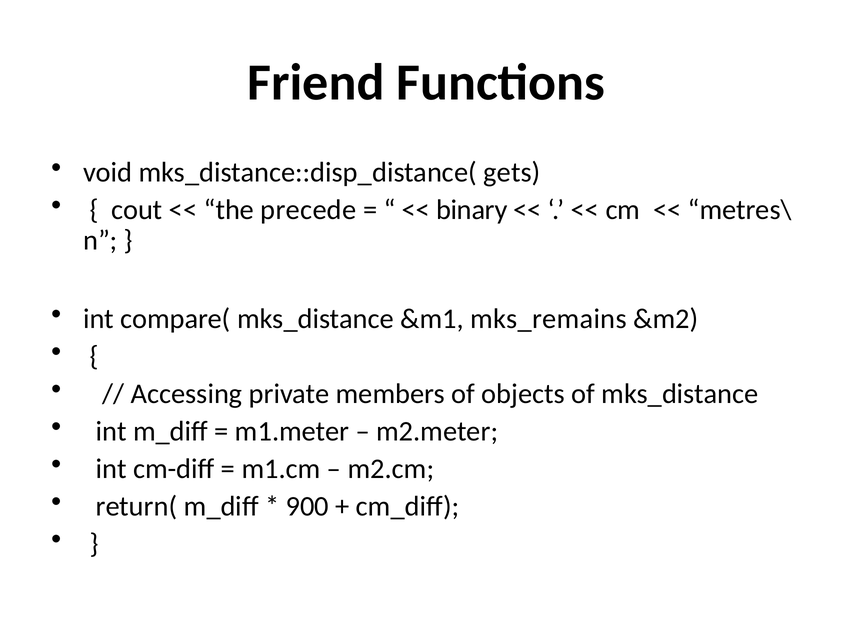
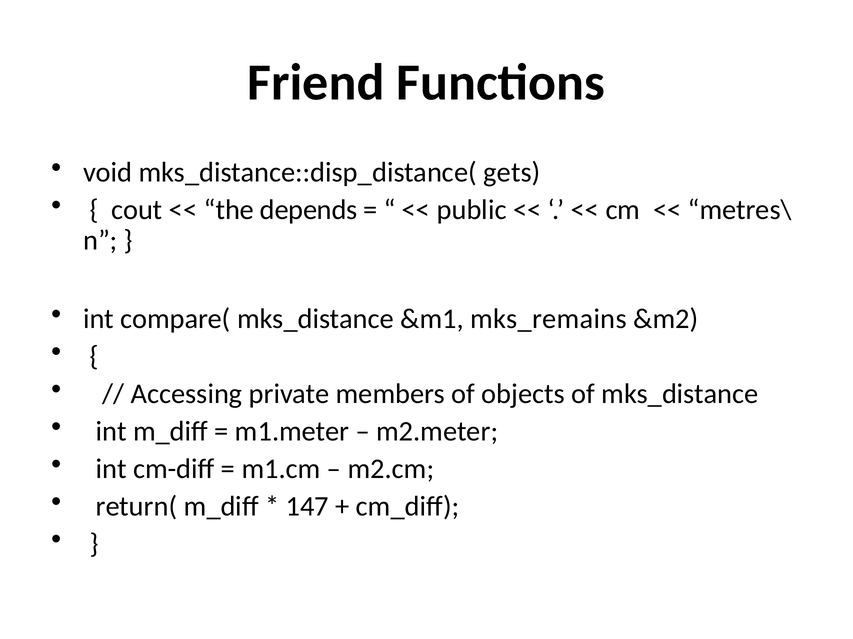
precede: precede -> depends
binary: binary -> public
900: 900 -> 147
